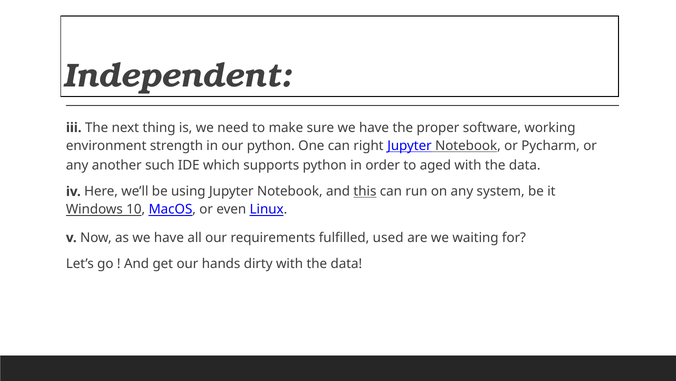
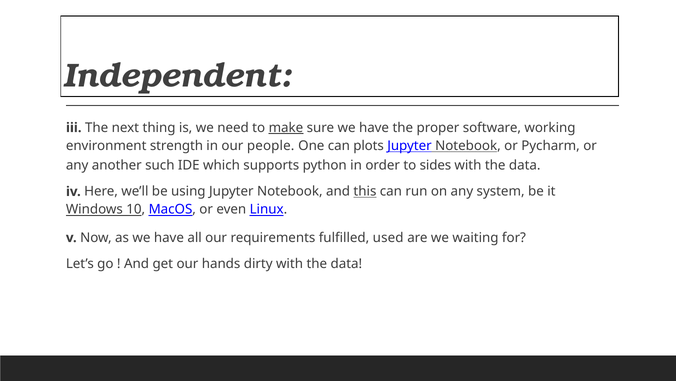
make underline: none -> present
our python: python -> people
right: right -> plots
aged: aged -> sides
